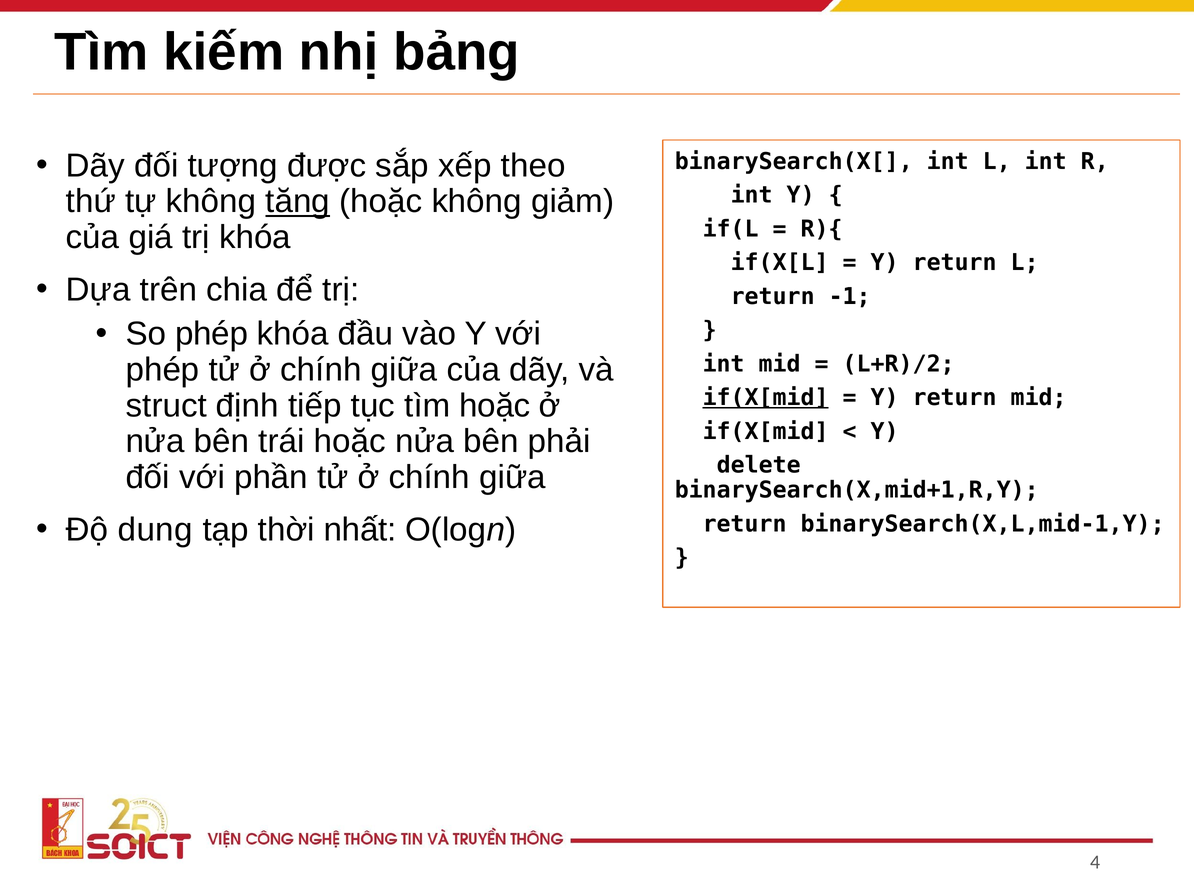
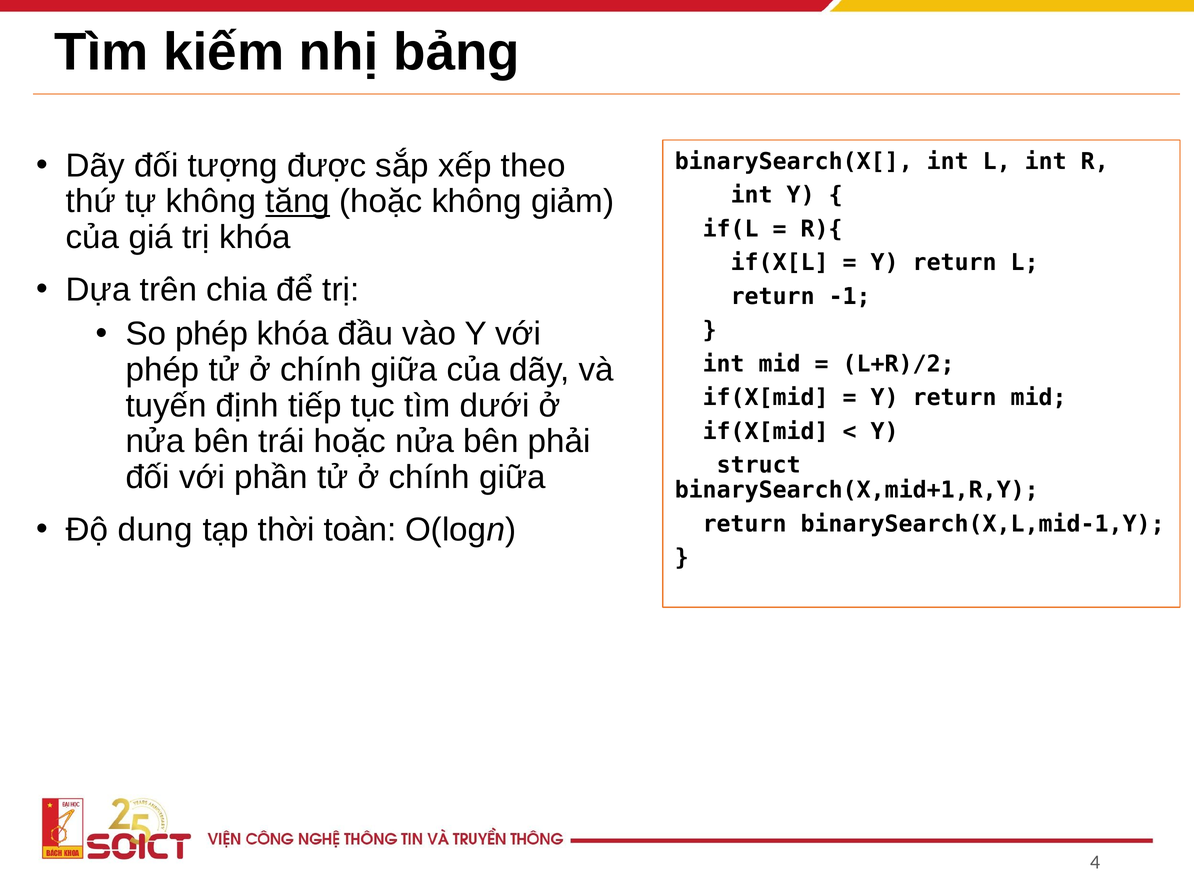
if(X[mid at (766, 398) underline: present -> none
struct: struct -> tuyến
tìm hoặc: hoặc -> dưới
delete: delete -> struct
nhất: nhất -> toàn
